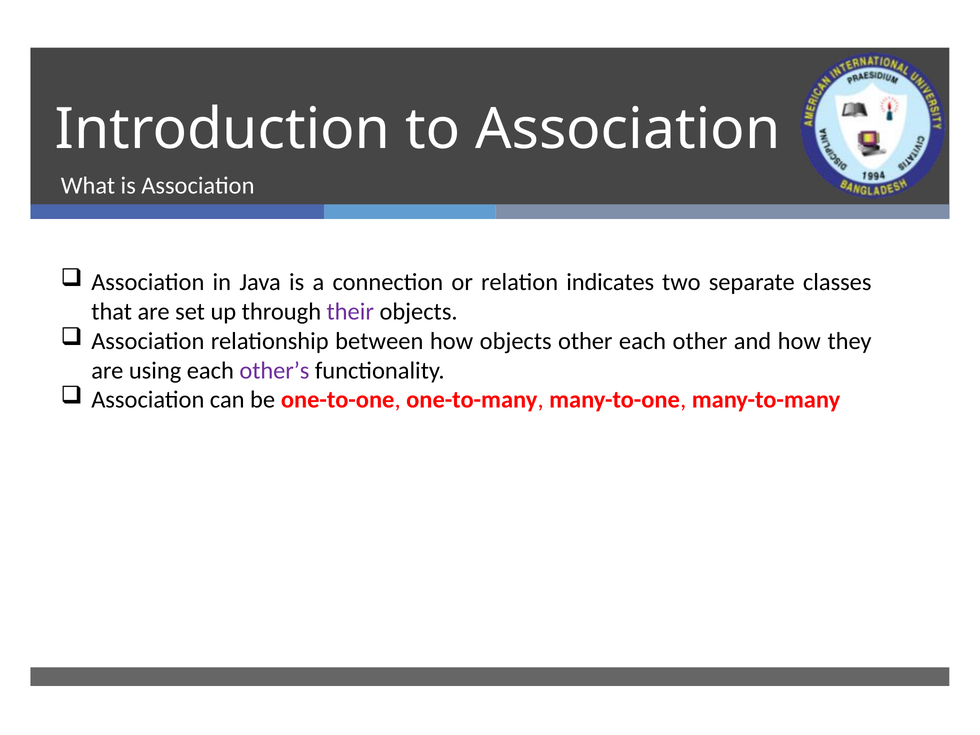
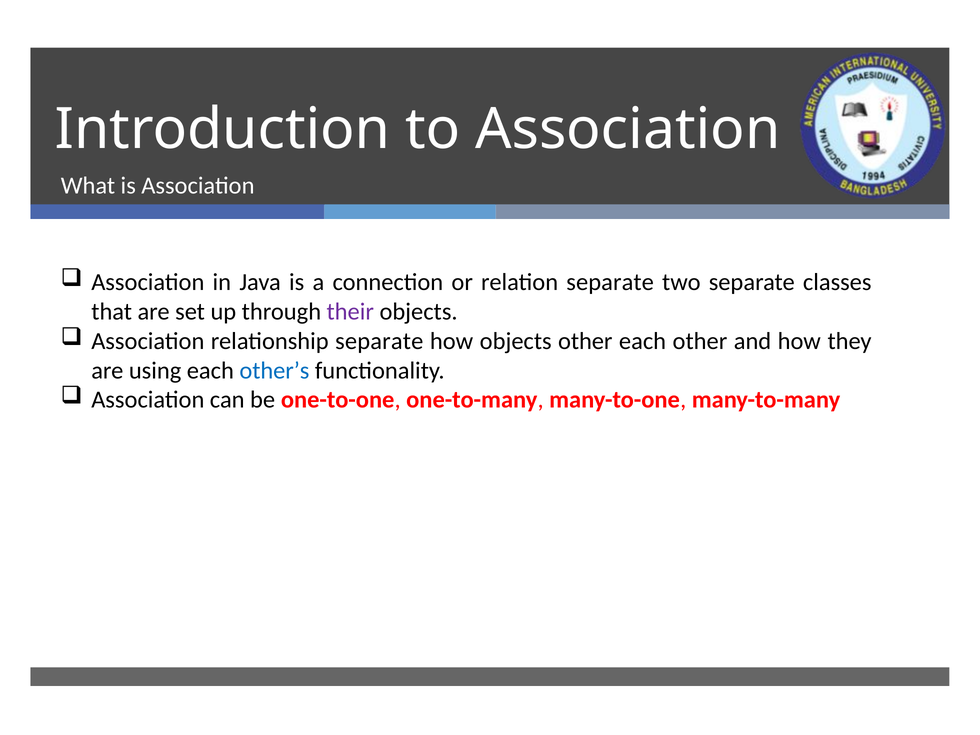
relation indicates: indicates -> separate
relationship between: between -> separate
other’s colour: purple -> blue
